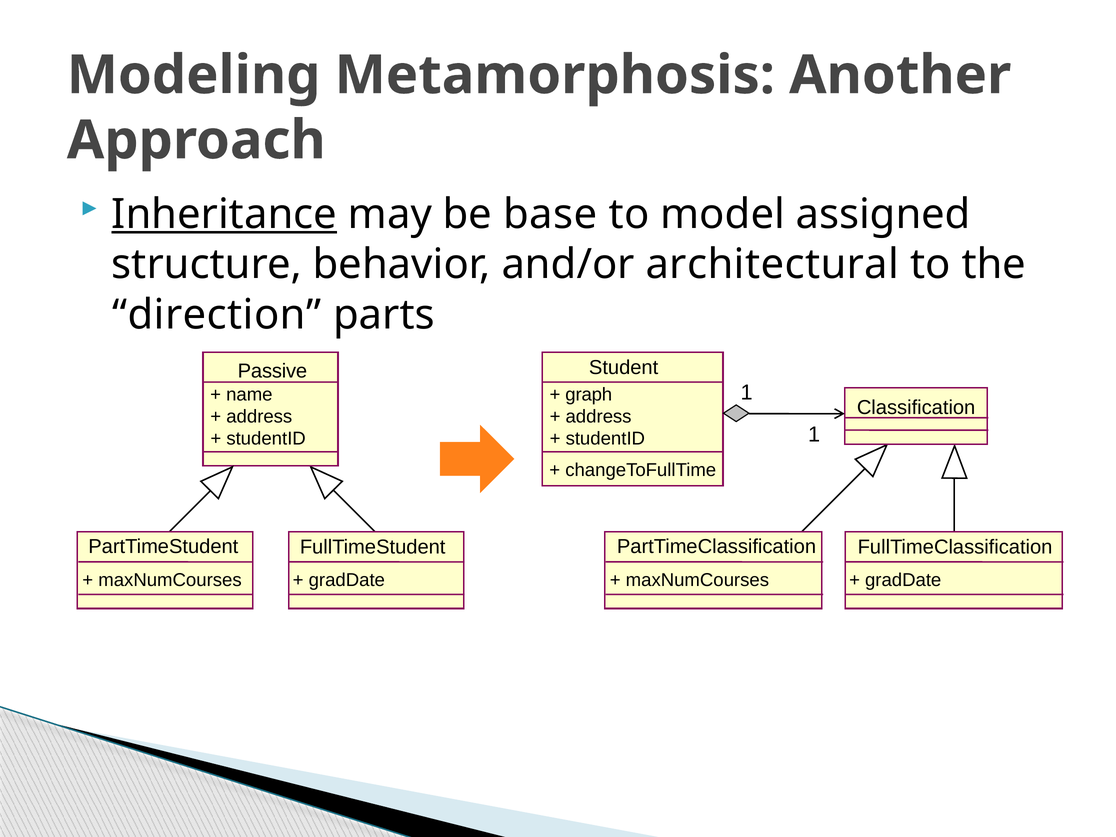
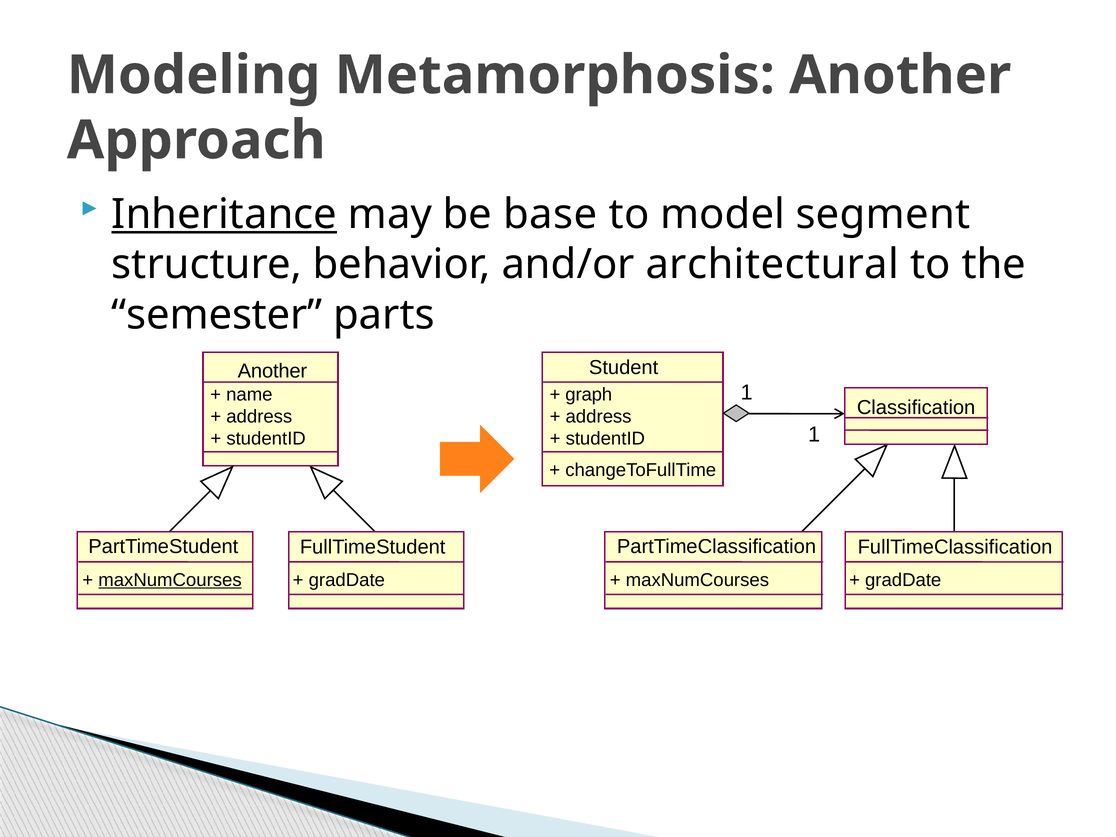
assigned: assigned -> segment
direction: direction -> semester
Passive at (272, 371): Passive -> Another
maxNumCourses at (170, 580) underline: none -> present
